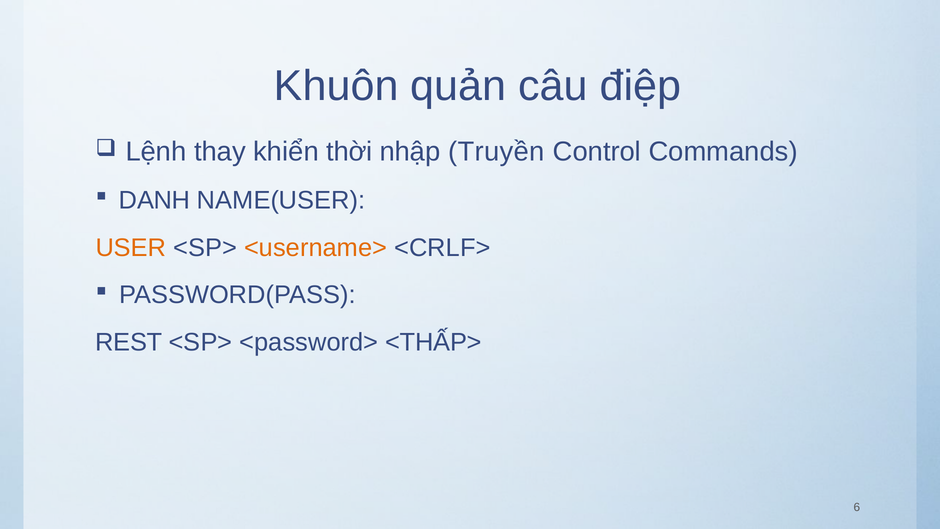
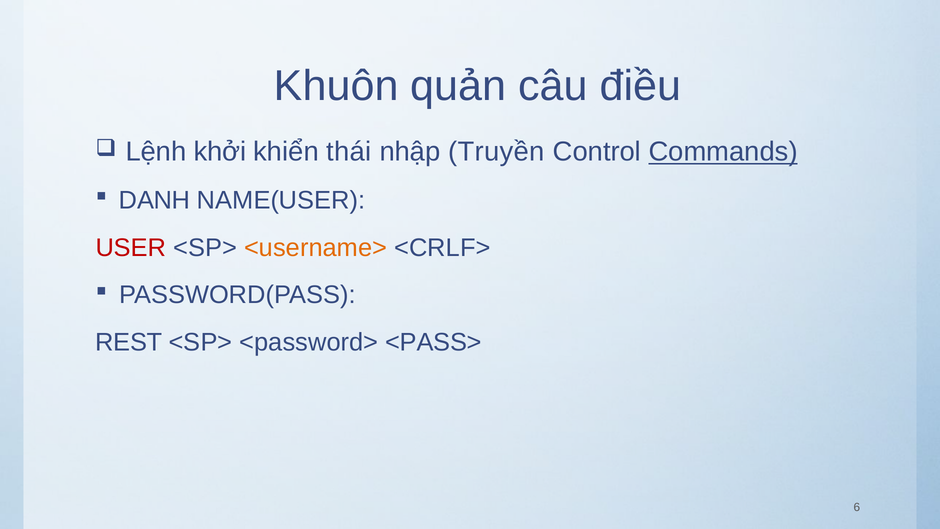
điệp: điệp -> điều
thay: thay -> khởi
thời: thời -> thái
Commands underline: none -> present
USER colour: orange -> red
<THẤP>: <THẤP> -> <PASS>
